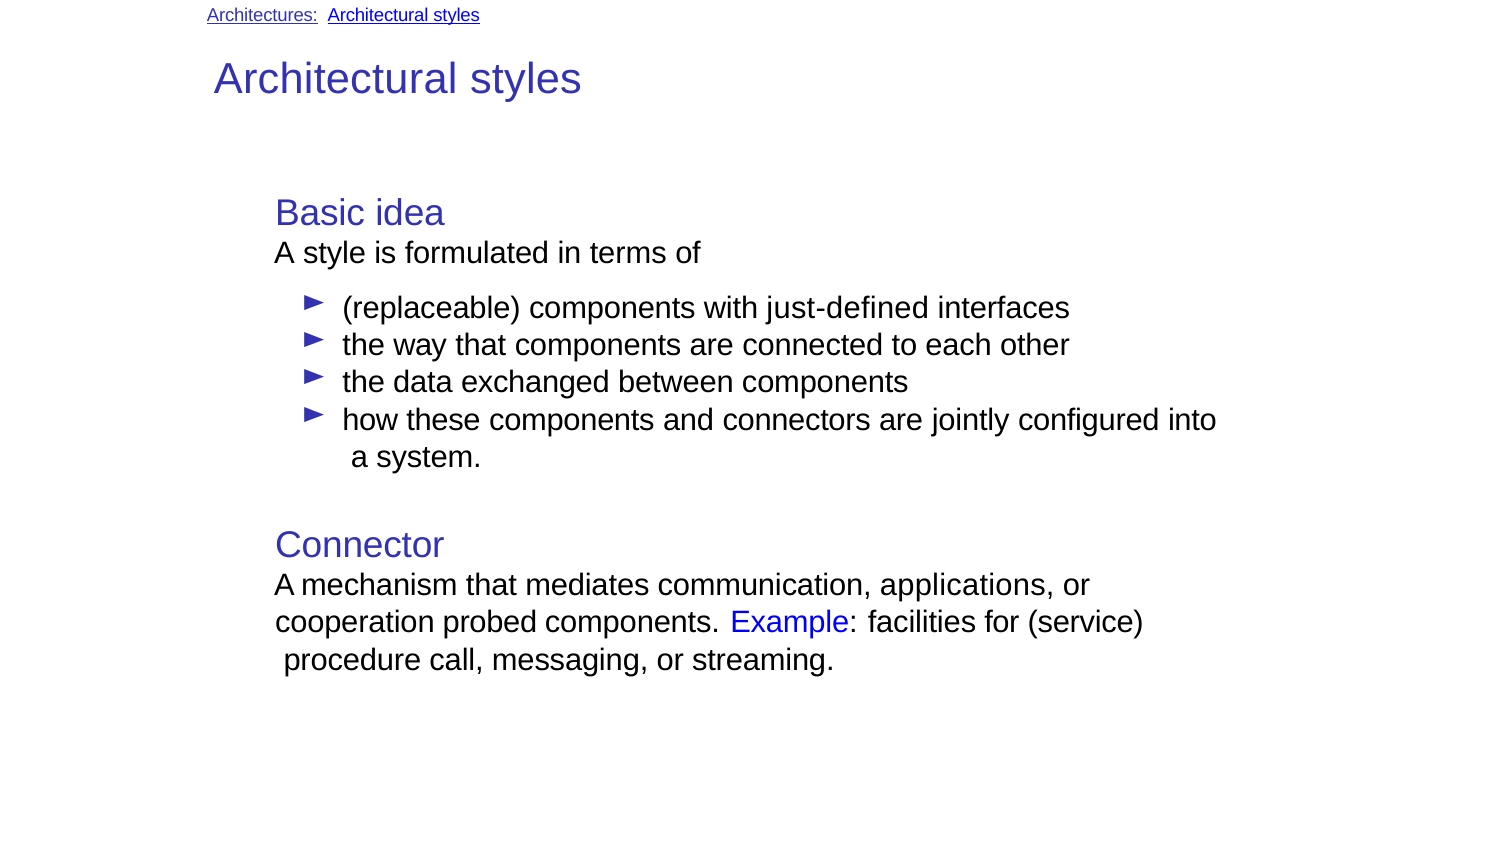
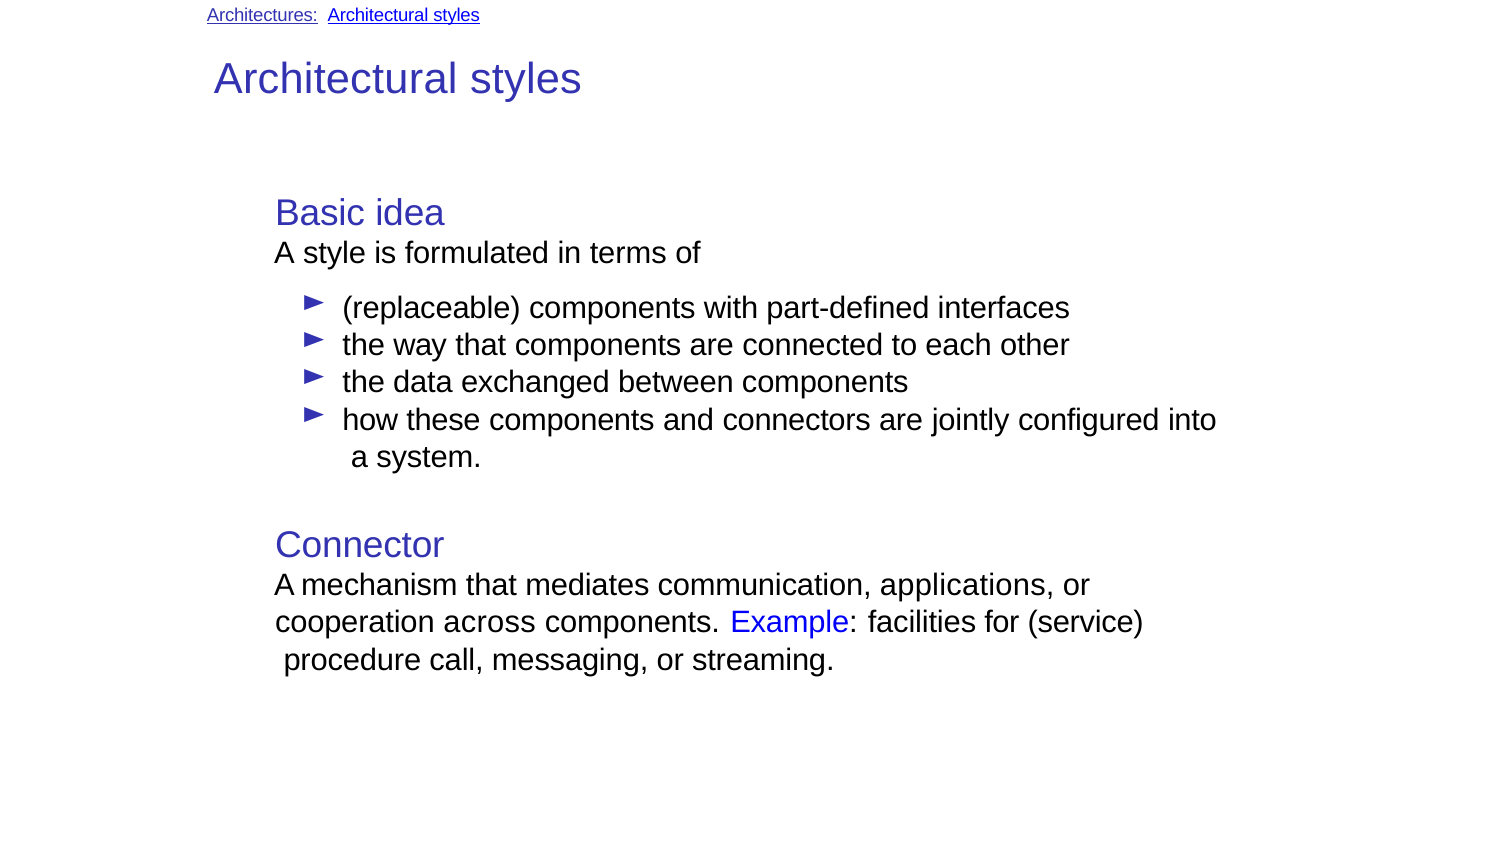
just-defined: just-defined -> part-defined
probed: probed -> across
